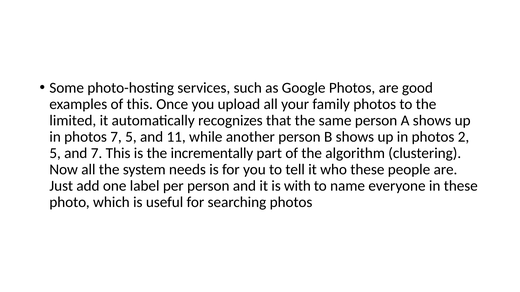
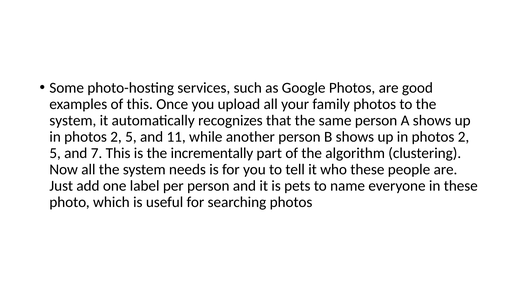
limited at (73, 121): limited -> system
7 at (116, 137): 7 -> 2
with: with -> pets
